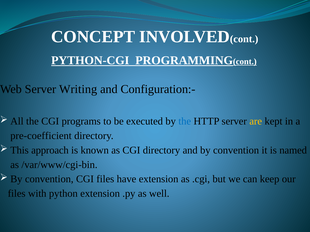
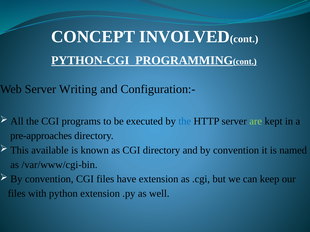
are colour: yellow -> light green
pre-coefficient: pre-coefficient -> pre-approaches
approach: approach -> available
